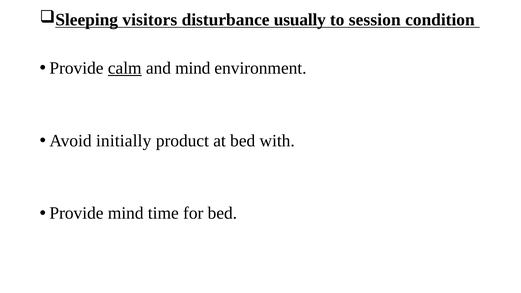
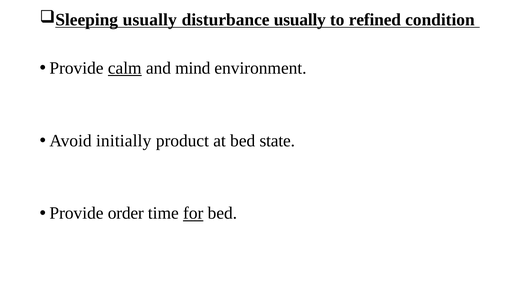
visitors at (150, 20): visitors -> usually
session: session -> refined
with: with -> state
Provide mind: mind -> order
for underline: none -> present
